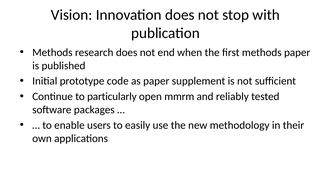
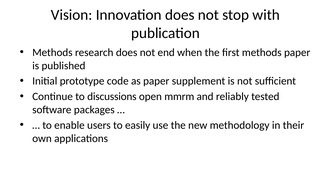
particularly: particularly -> discussions
